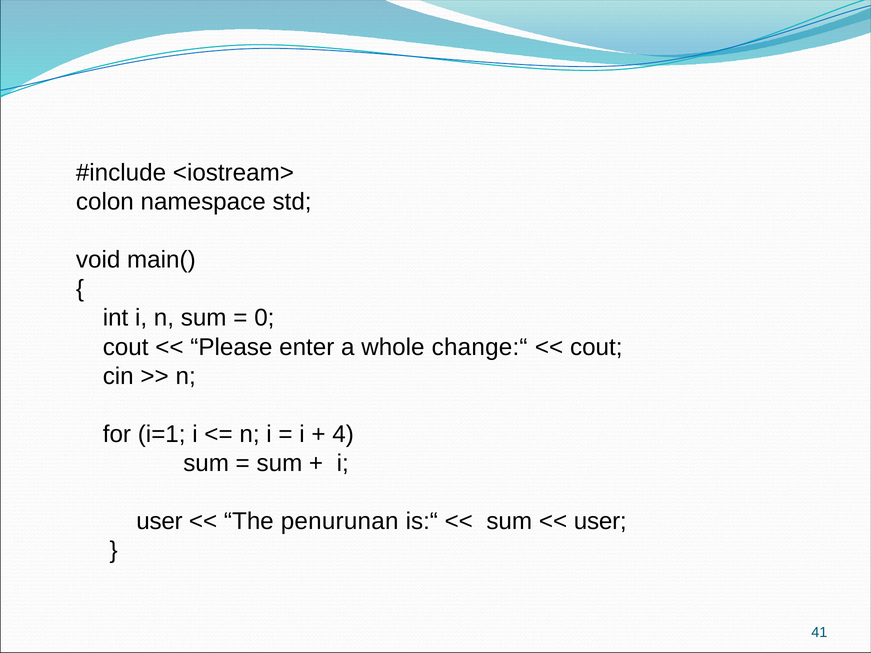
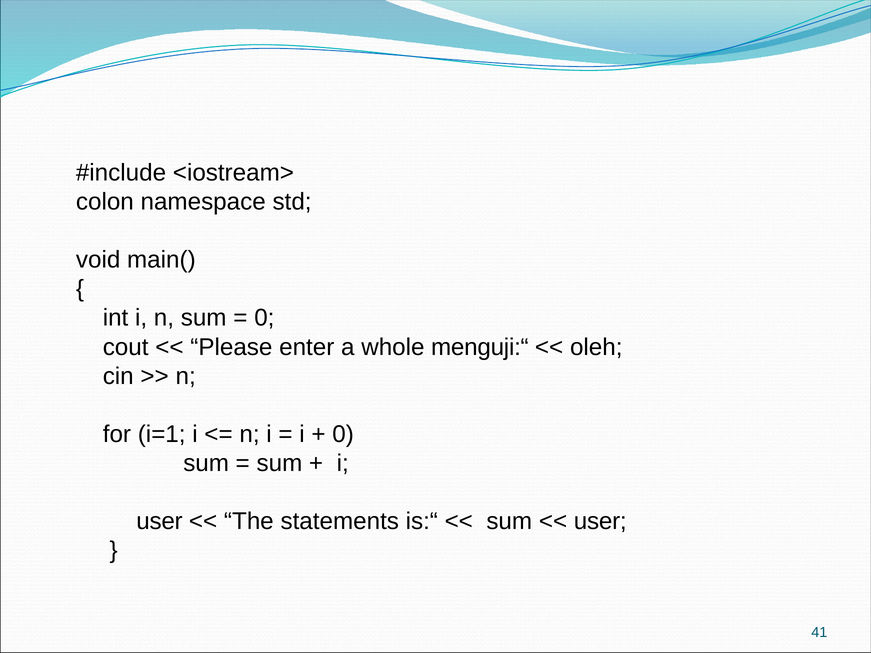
change:“: change:“ -> menguji:“
cout at (596, 347): cout -> oleh
4 at (343, 434): 4 -> 0
penurunan: penurunan -> statements
